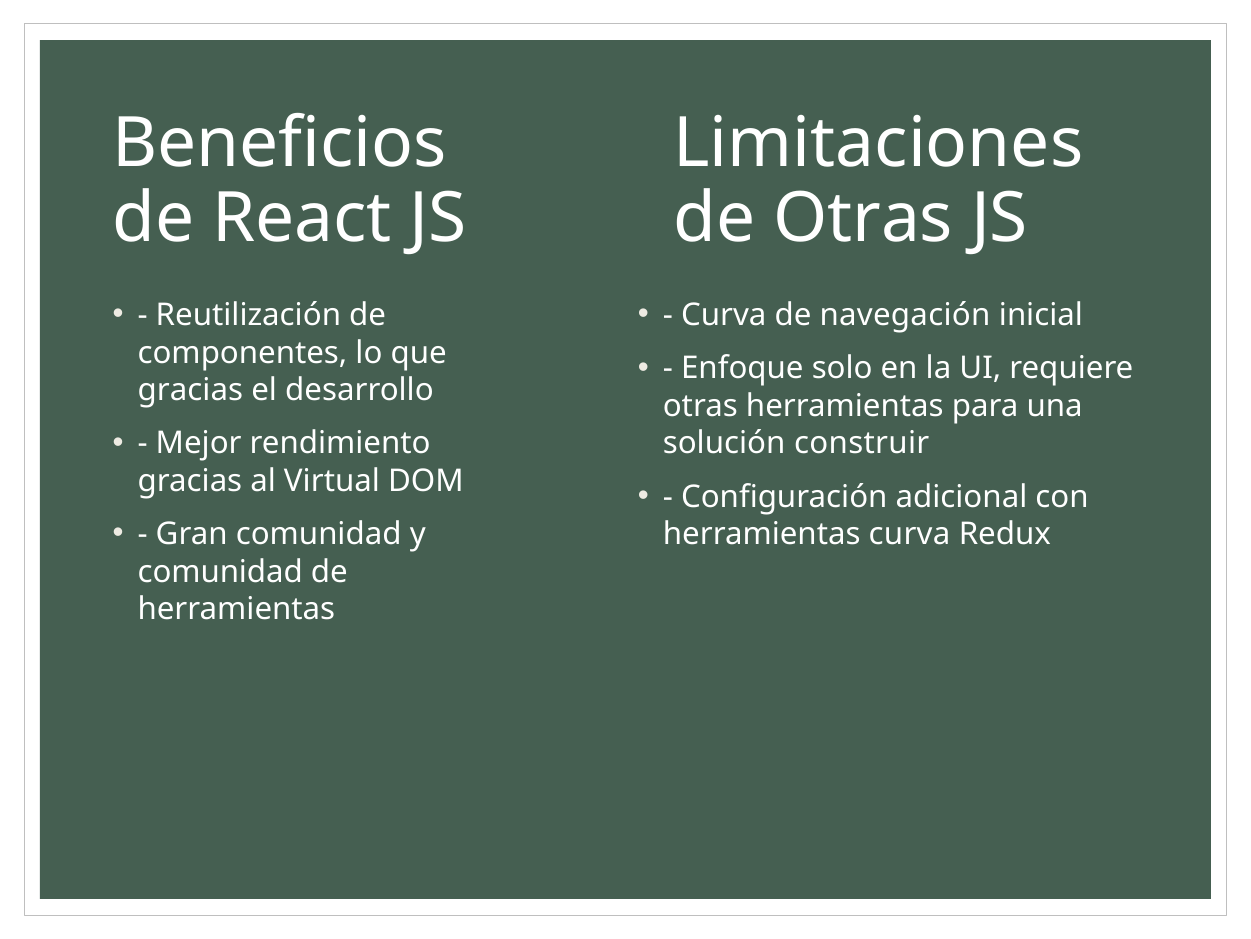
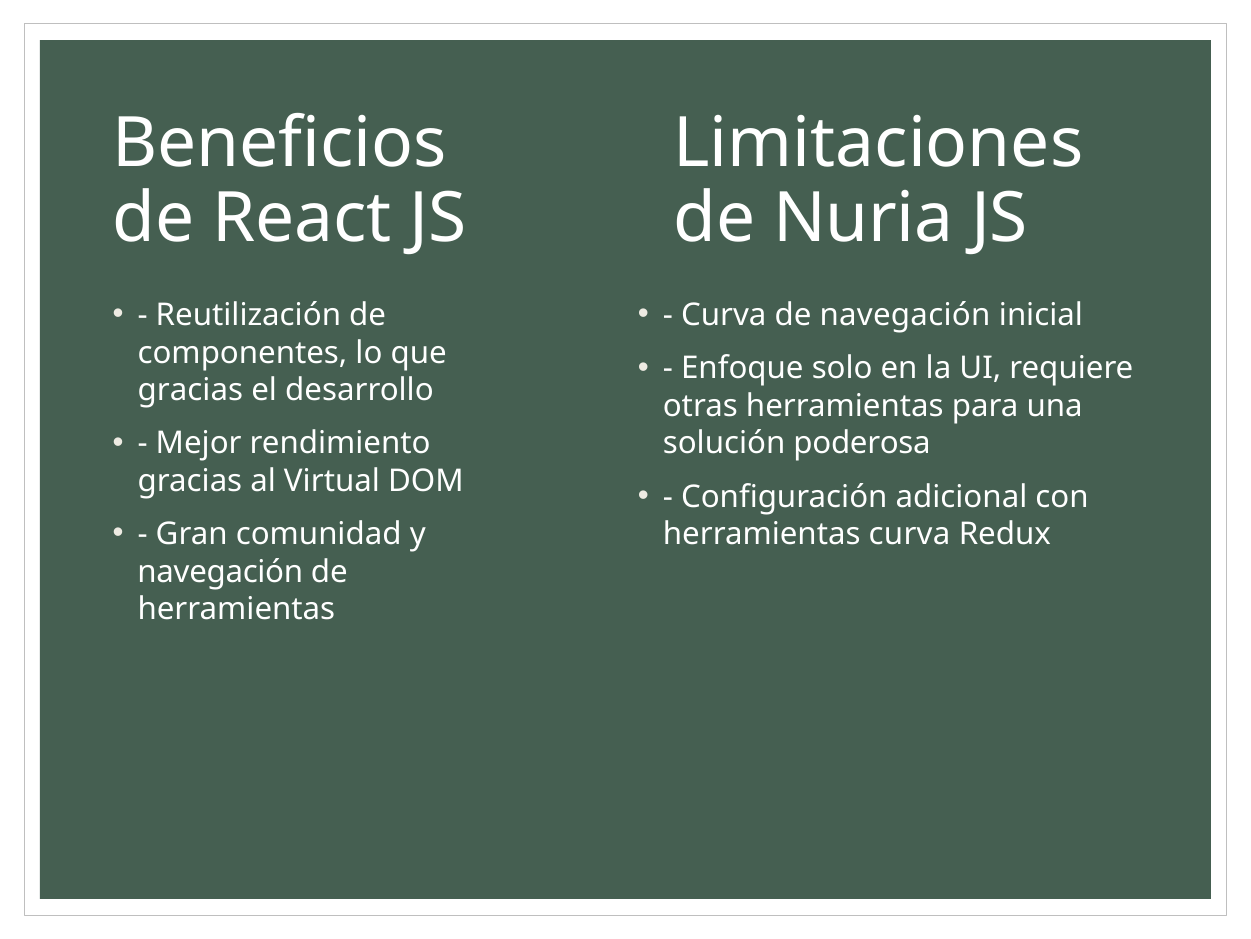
de Otras: Otras -> Nuria
construir: construir -> poderosa
comunidad at (220, 571): comunidad -> navegación
